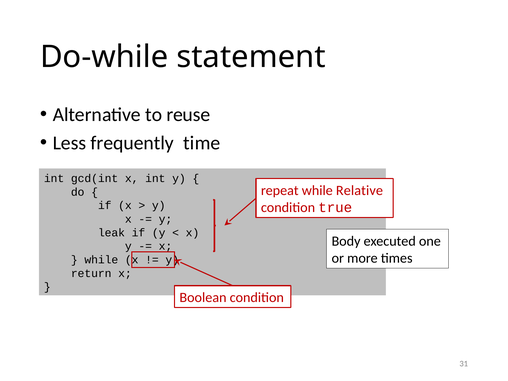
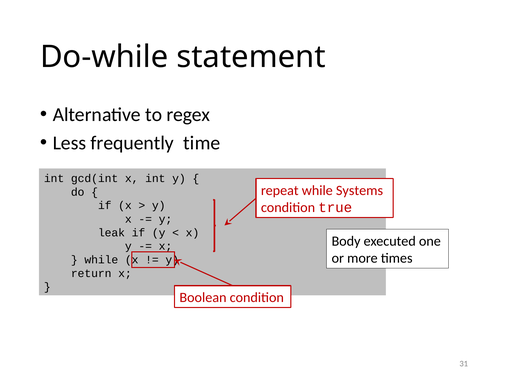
reuse: reuse -> regex
Relative: Relative -> Systems
